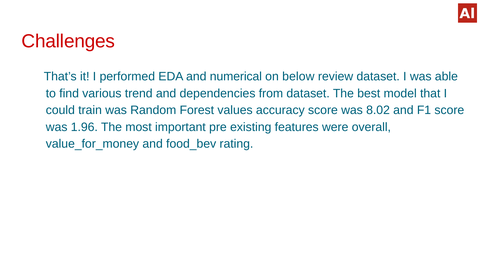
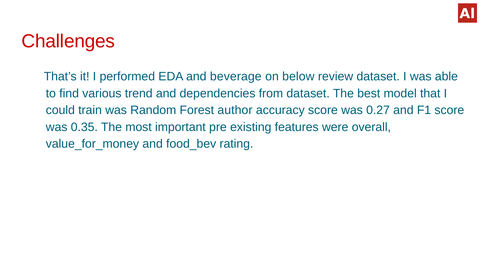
numerical: numerical -> beverage
values: values -> author
8.02: 8.02 -> 0.27
1.96: 1.96 -> 0.35
